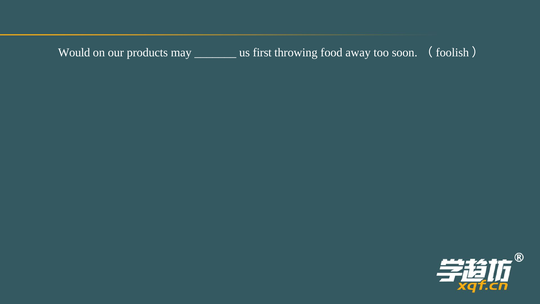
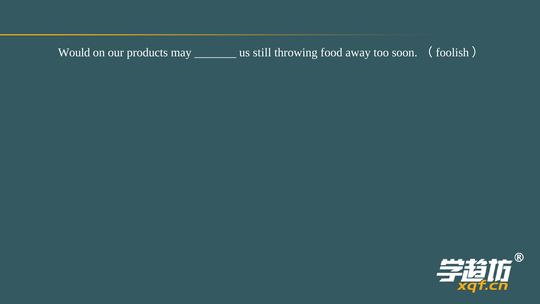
first: first -> still
